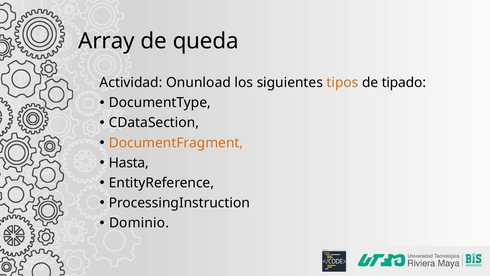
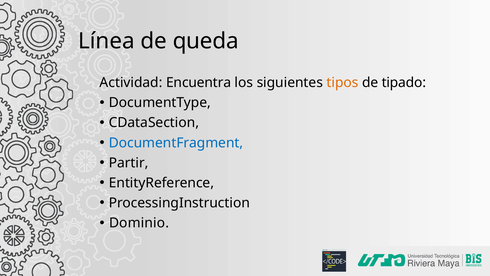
Array: Array -> Línea
Onunload: Onunload -> Encuentra
DocumentFragment colour: orange -> blue
Hasta: Hasta -> Partir
